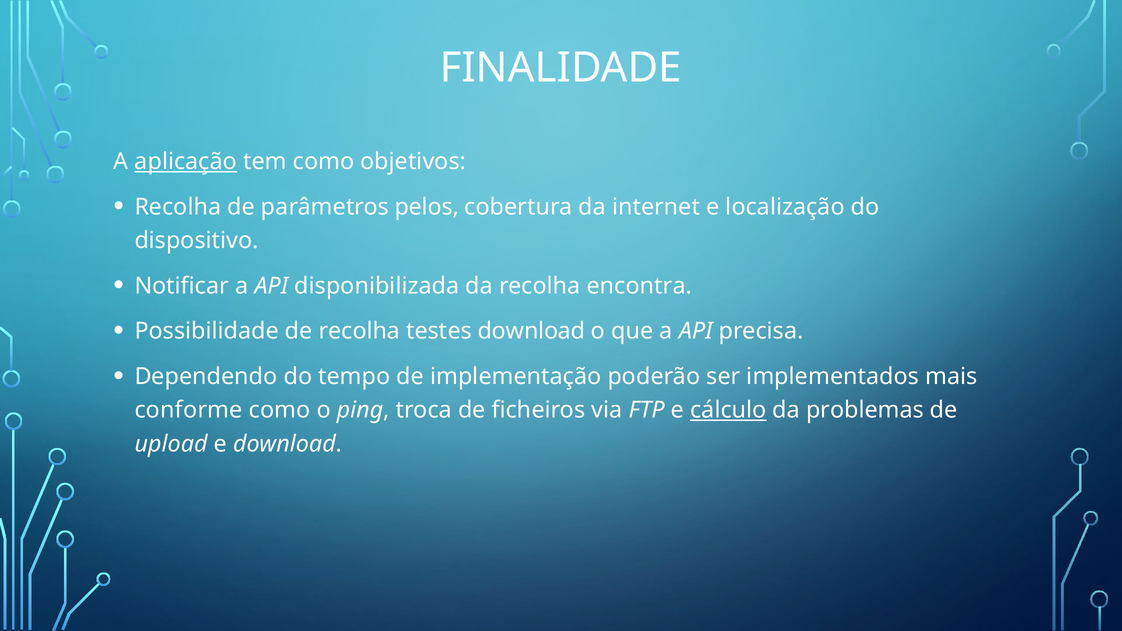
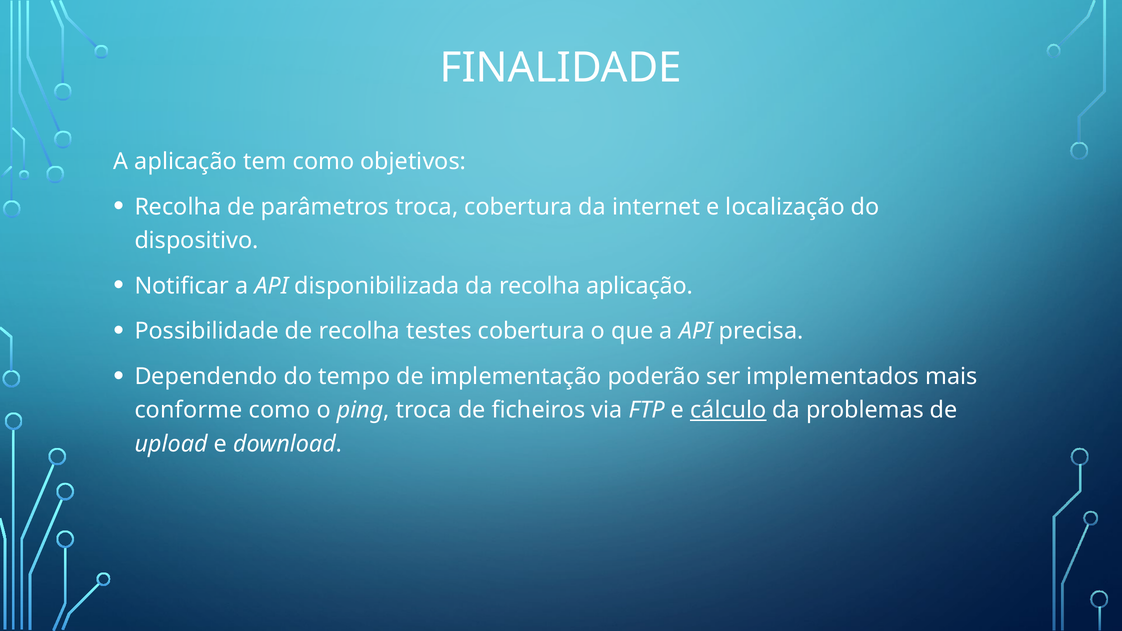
aplicação at (186, 162) underline: present -> none
parâmetros pelos: pelos -> troca
recolha encontra: encontra -> aplicação
testes download: download -> cobertura
